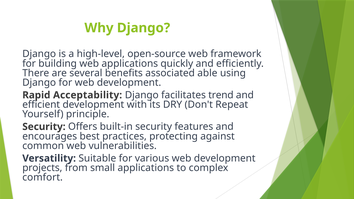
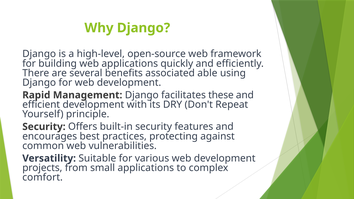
Acceptability: Acceptability -> Management
trend: trend -> these
